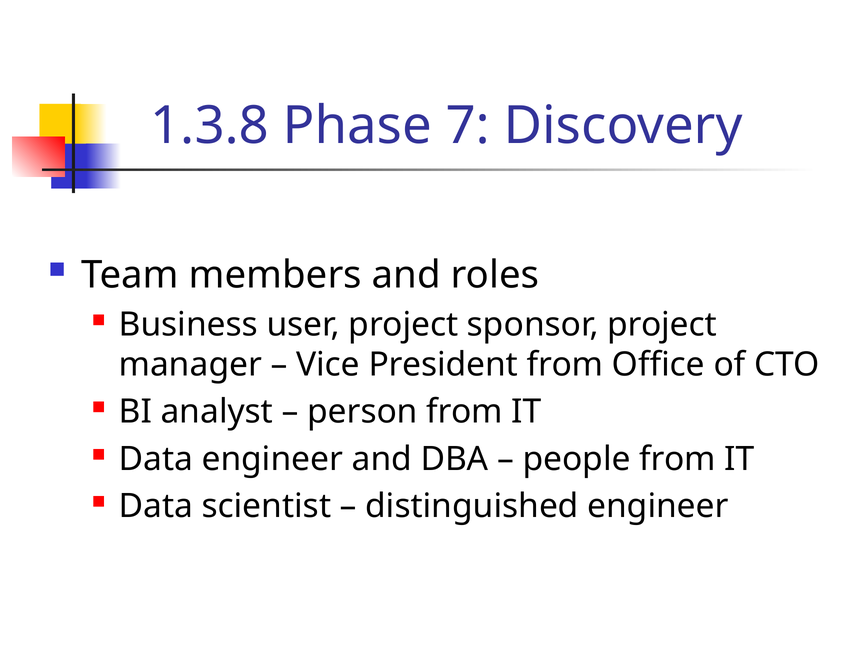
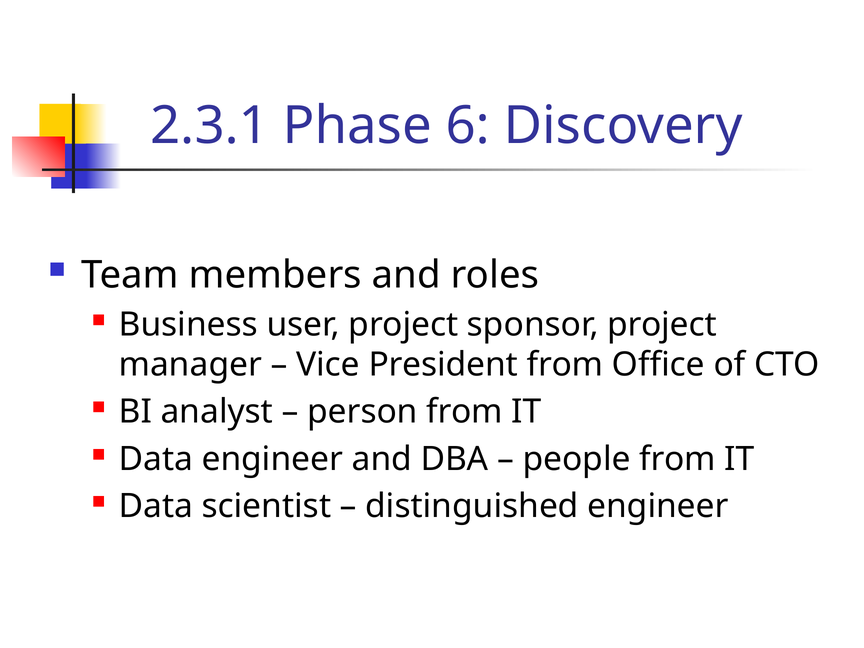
1.3.8: 1.3.8 -> 2.3.1
7: 7 -> 6
